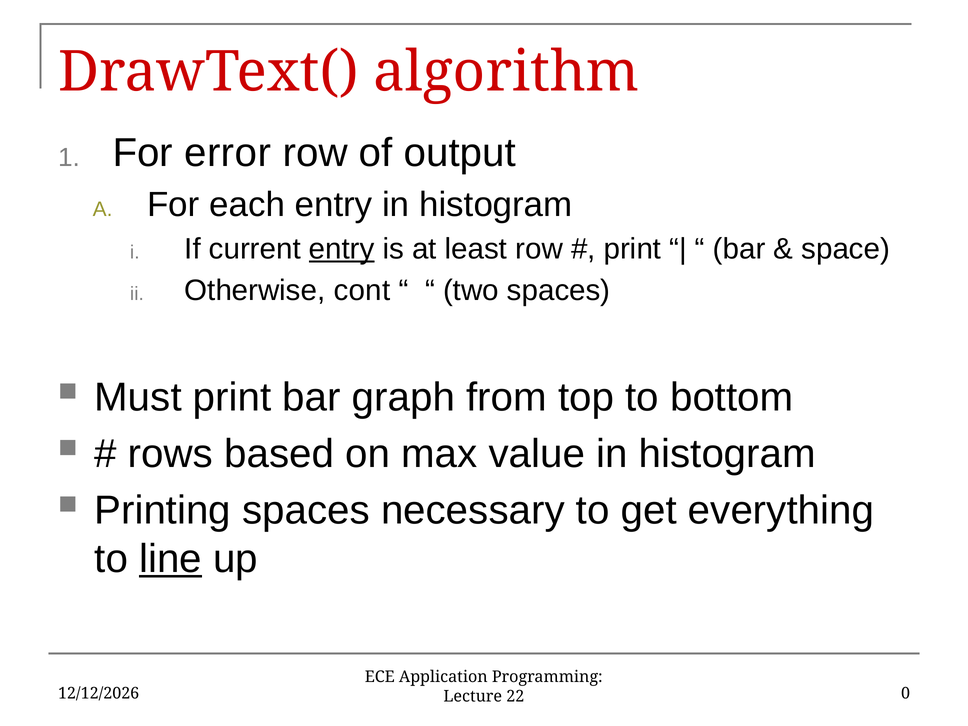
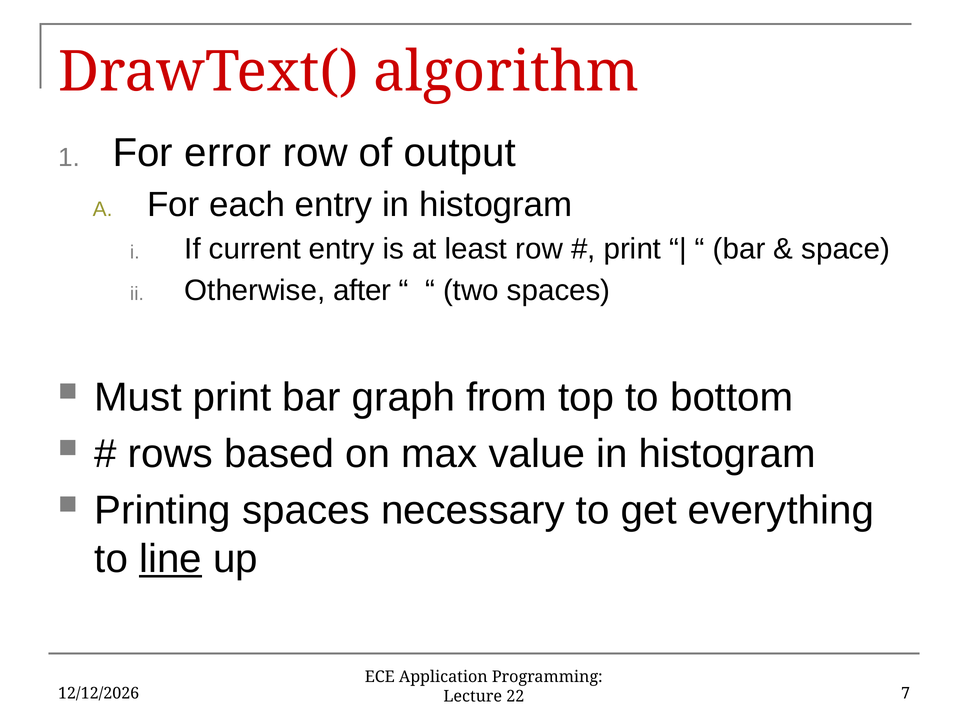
entry at (342, 249) underline: present -> none
cont: cont -> after
0: 0 -> 7
